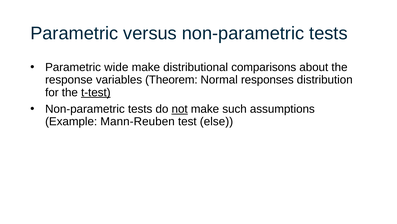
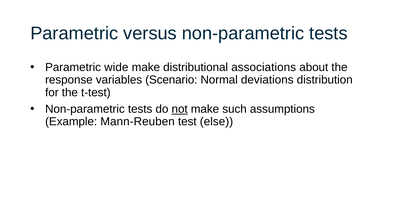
comparisons: comparisons -> associations
Theorem: Theorem -> Scenario
responses: responses -> deviations
t-test underline: present -> none
